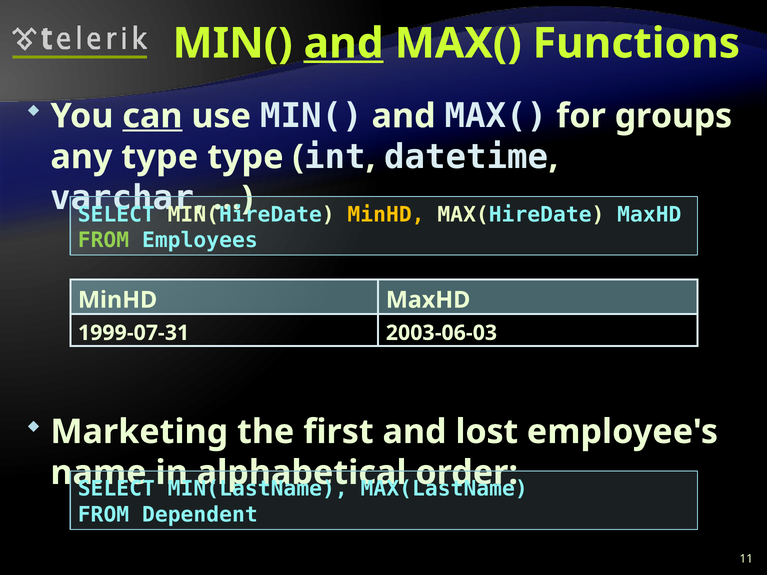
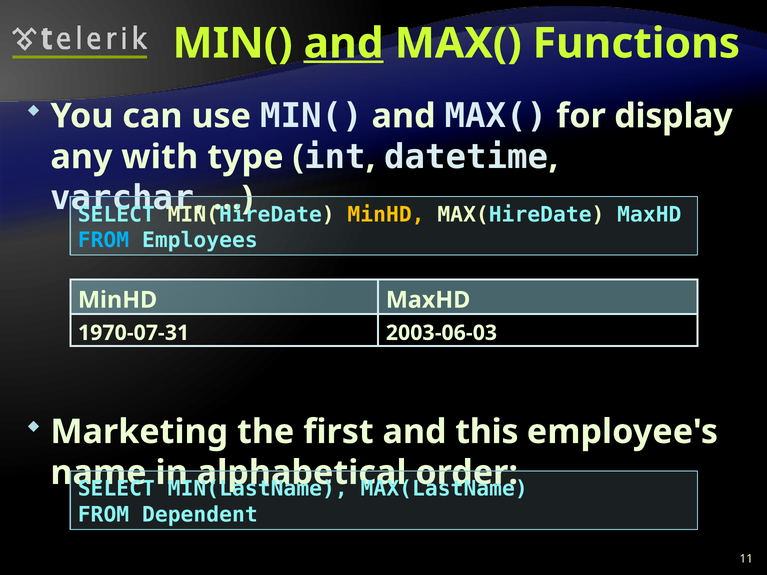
can underline: present -> none
groups: groups -> display
any type: type -> with
FROM at (103, 240) colour: light green -> light blue
1999-07-31: 1999-07-31 -> 1970-07-31
lost: lost -> this
